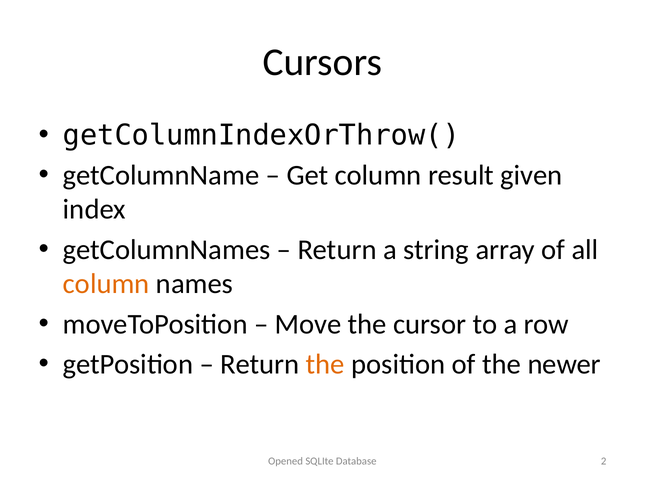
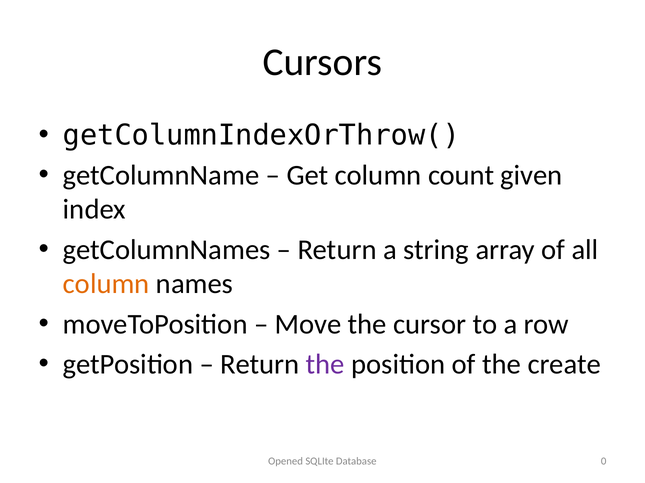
result: result -> count
the at (325, 365) colour: orange -> purple
newer: newer -> create
2: 2 -> 0
